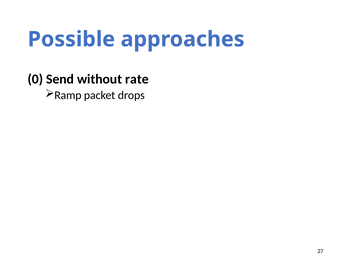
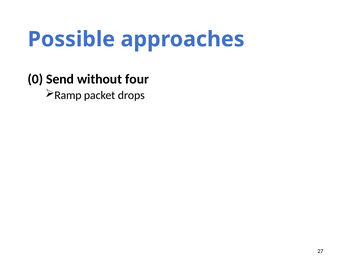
rate: rate -> four
